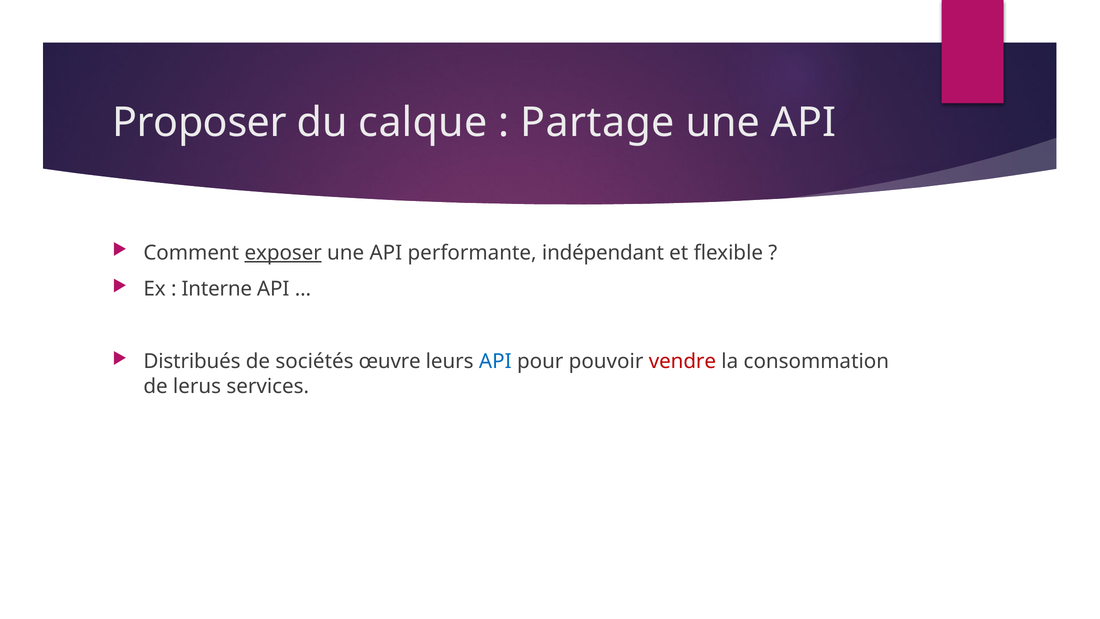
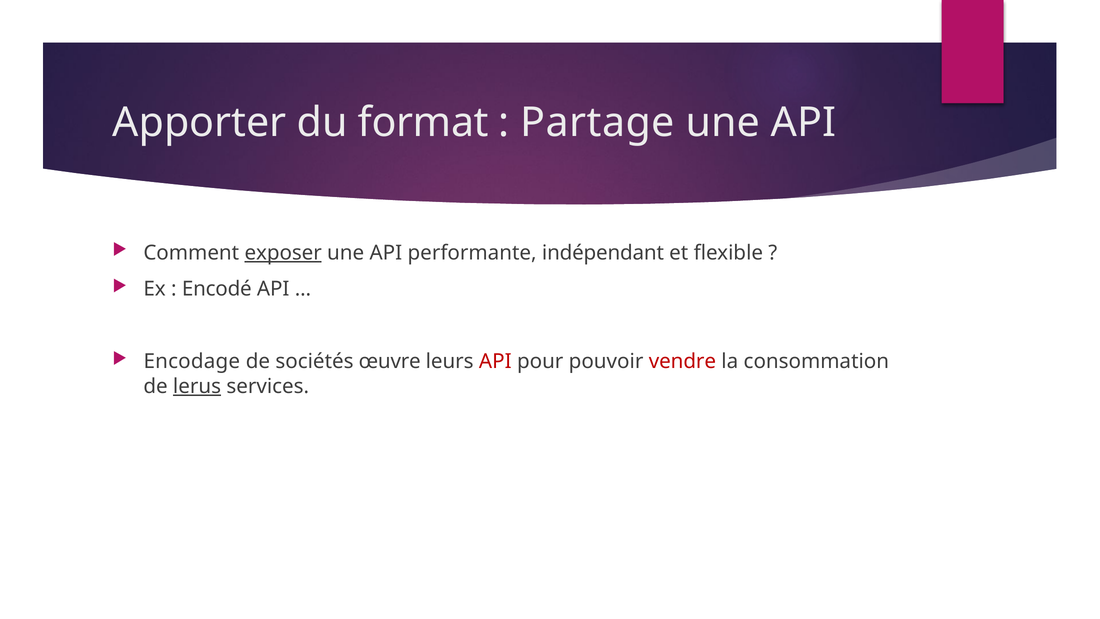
Proposer: Proposer -> Apporter
calque: calque -> format
Interne: Interne -> Encodé
Distribués: Distribués -> Encodage
API at (495, 361) colour: blue -> red
lerus underline: none -> present
